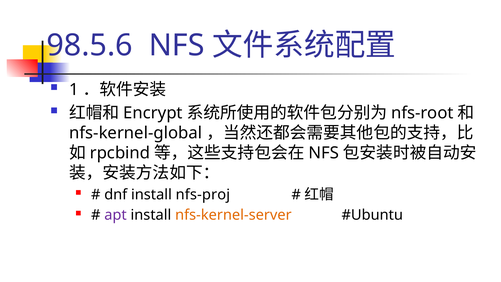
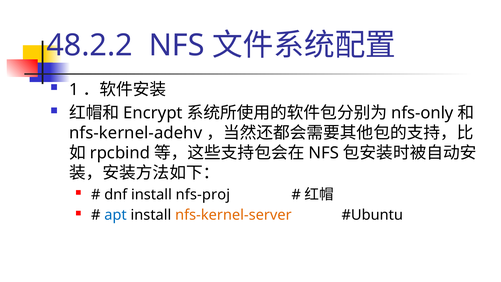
98.5.6: 98.5.6 -> 48.2.2
nfs-root: nfs-root -> nfs-only
nfs-kernel-global: nfs-kernel-global -> nfs-kernel-adehv
apt colour: purple -> blue
